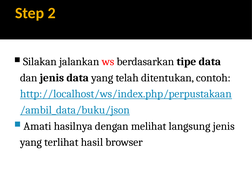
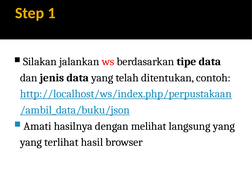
2: 2 -> 1
langsung jenis: jenis -> yang
